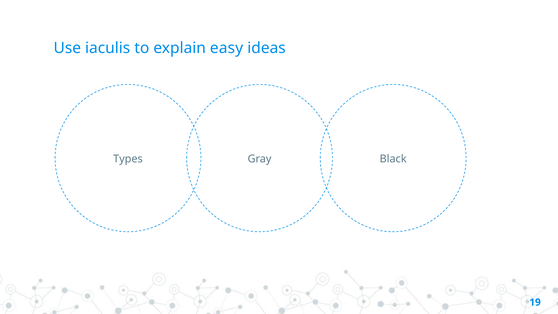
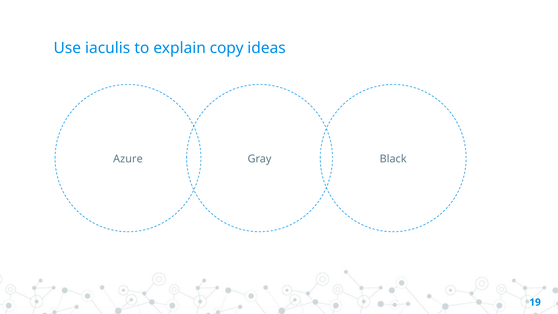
easy: easy -> copy
Types: Types -> Azure
